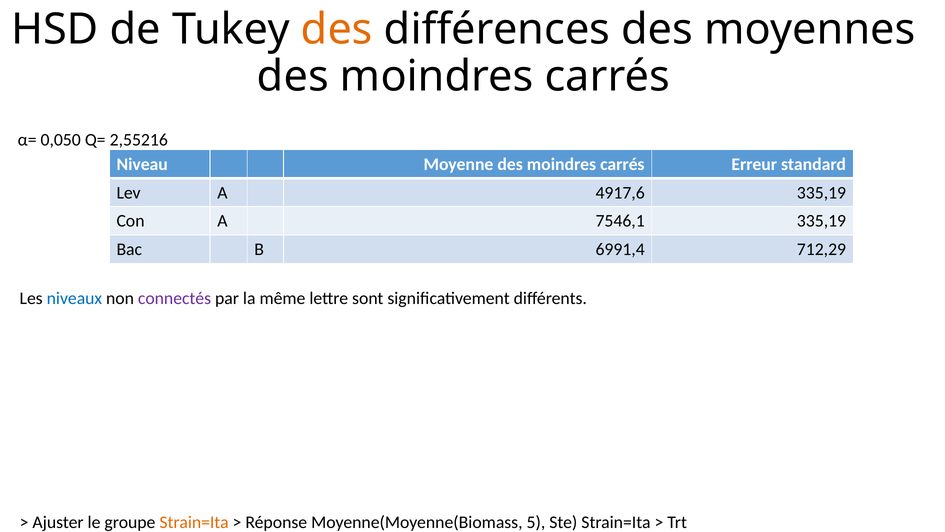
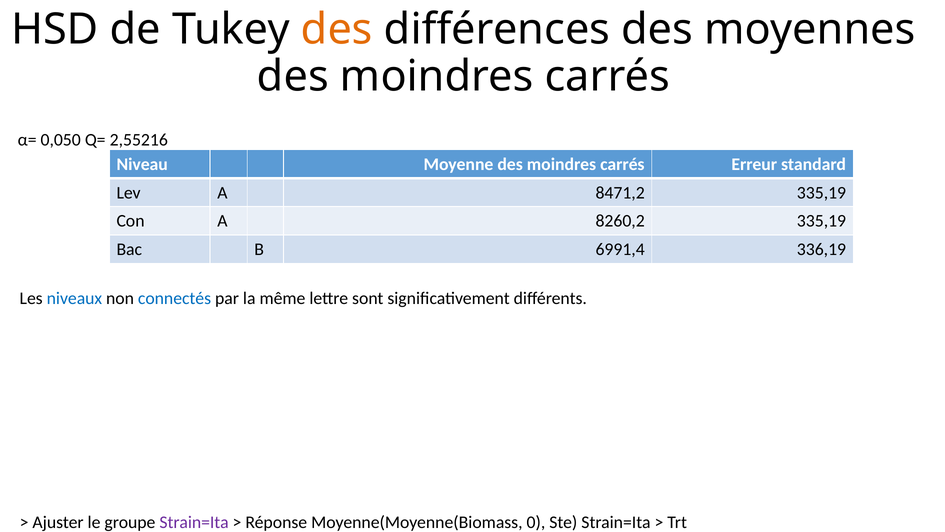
4917,6: 4917,6 -> 8471,2
7546,1: 7546,1 -> 8260,2
712,29: 712,29 -> 336,19
connectés colour: purple -> blue
Strain=Ita at (194, 522) colour: orange -> purple
5: 5 -> 0
